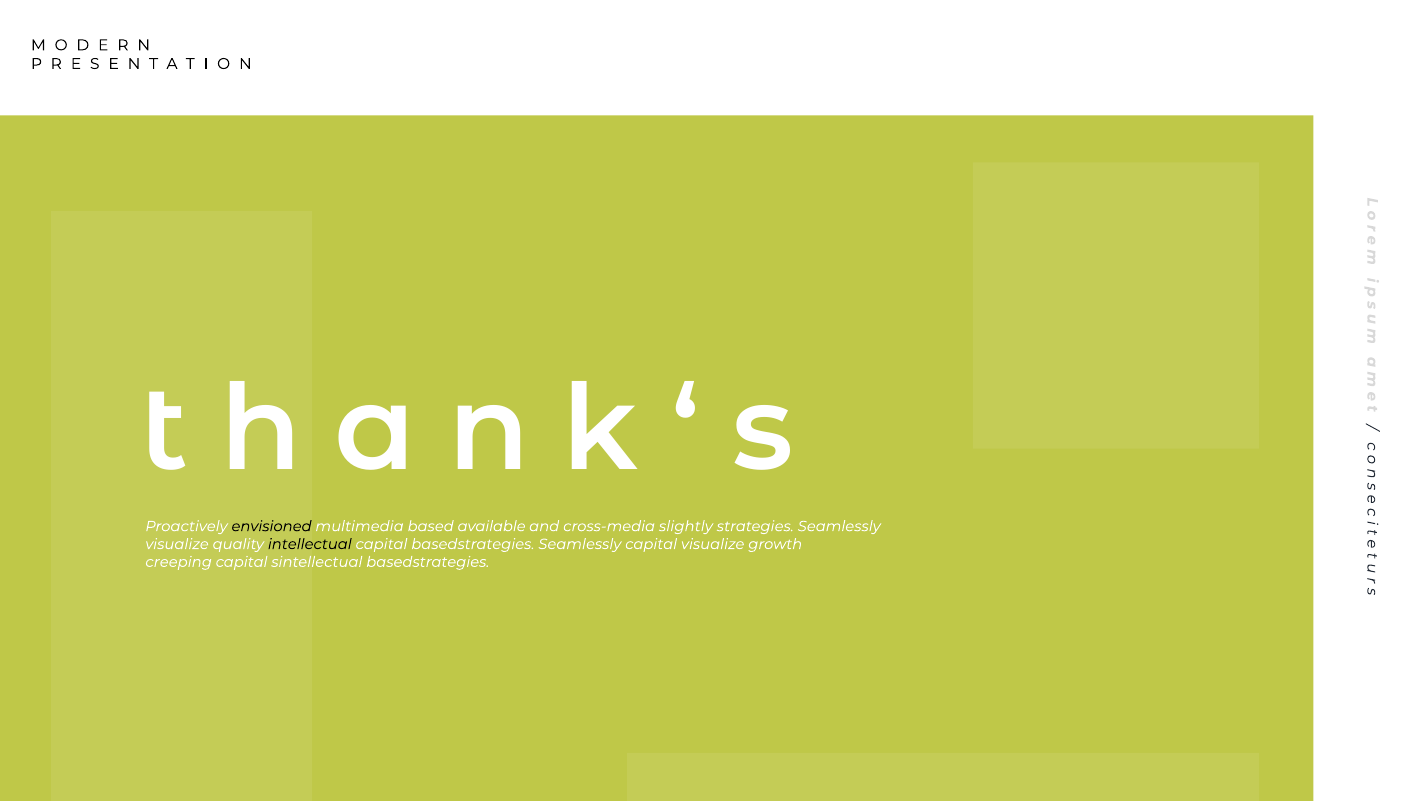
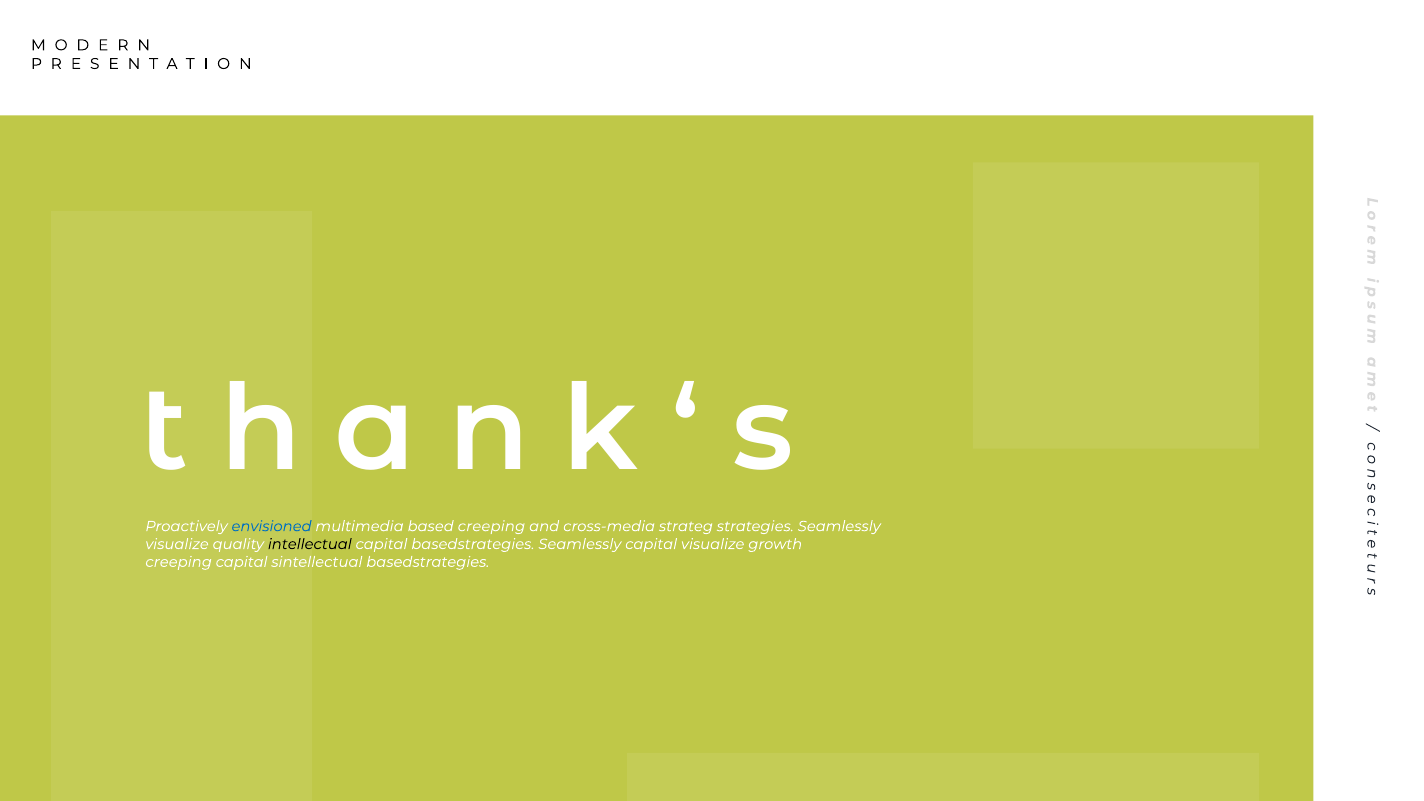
envisioned colour: black -> blue
based available: available -> creeping
slightly: slightly -> strateg
